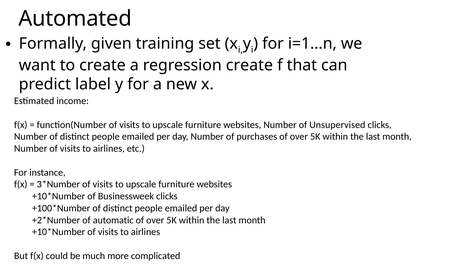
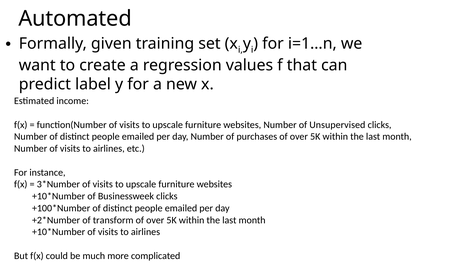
regression create: create -> values
automatic: automatic -> transform
